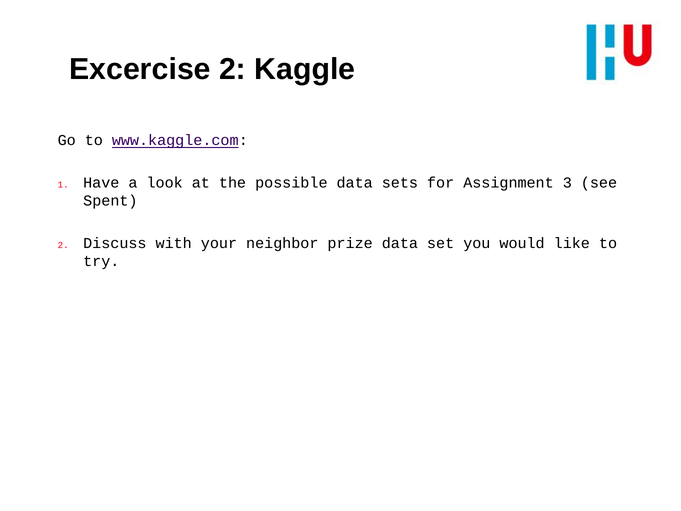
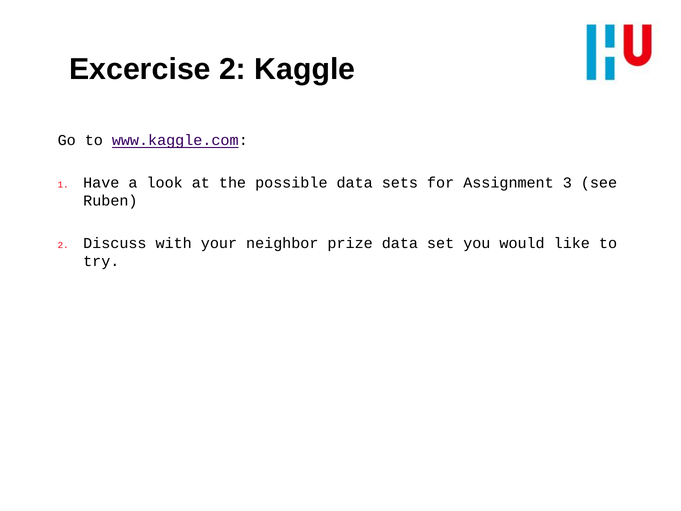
Spent: Spent -> Ruben
